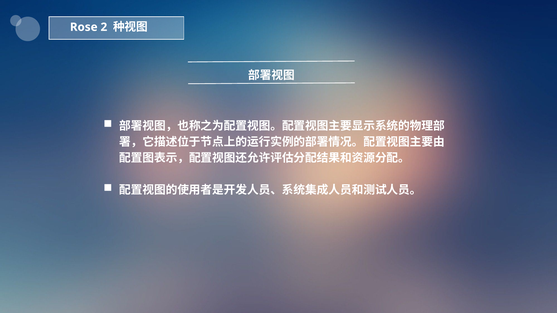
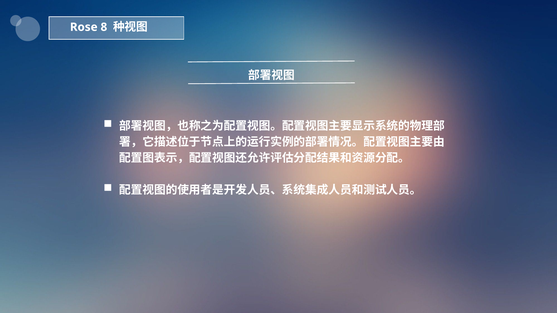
2: 2 -> 8
